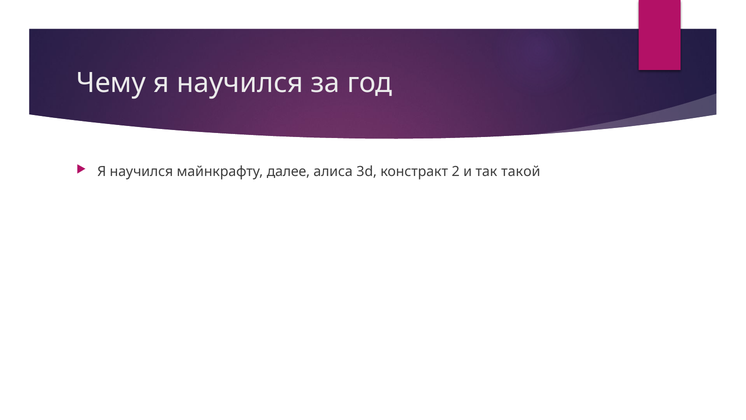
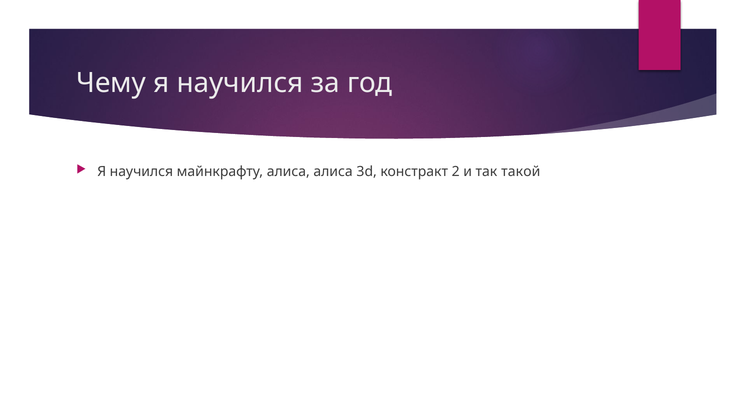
майнкрафту далее: далее -> алиса
